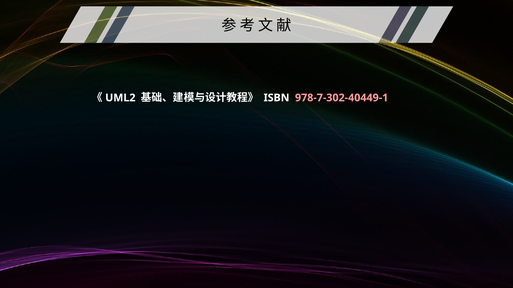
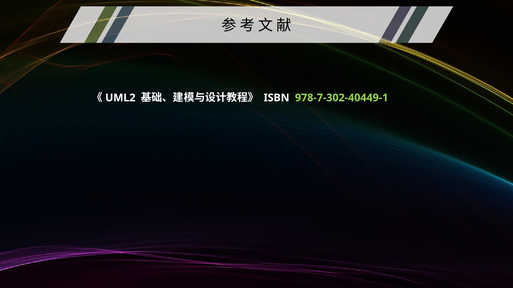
978-7-302-40449-1 colour: pink -> light green
